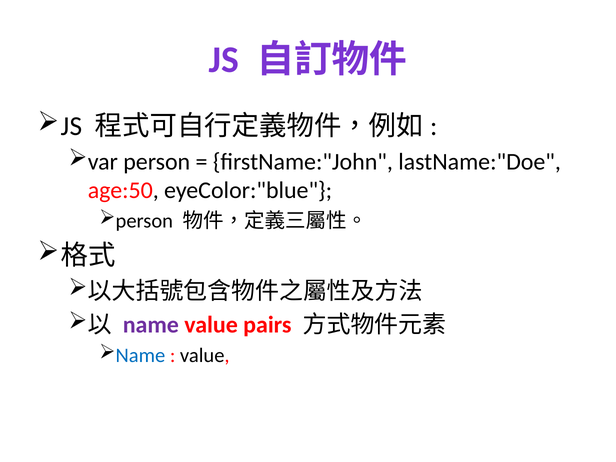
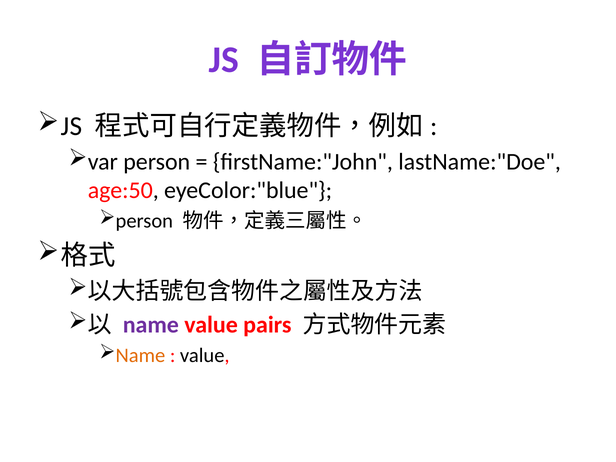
Name at (140, 355) colour: blue -> orange
